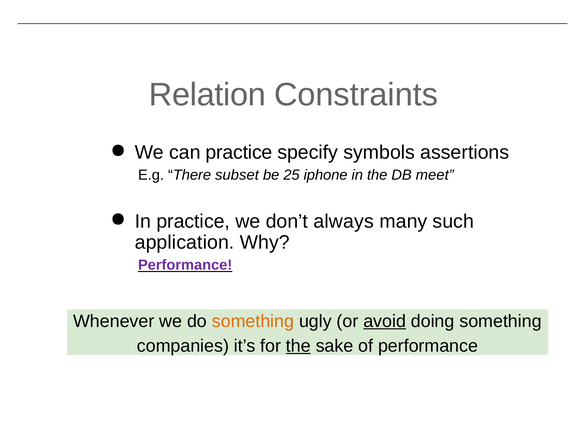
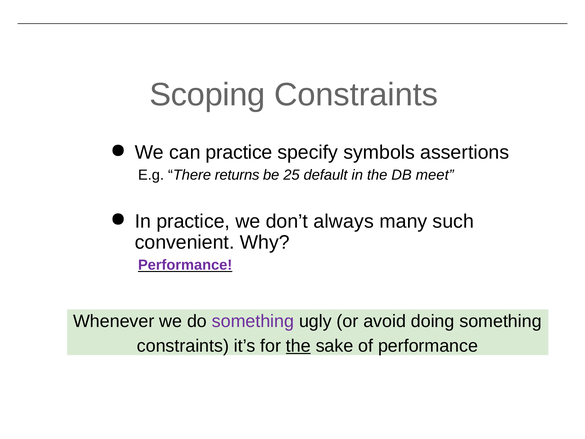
Relation: Relation -> Scoping
subset: subset -> returns
iphone: iphone -> default
application: application -> convenient
something at (253, 321) colour: orange -> purple
avoid underline: present -> none
companies at (183, 346): companies -> constraints
